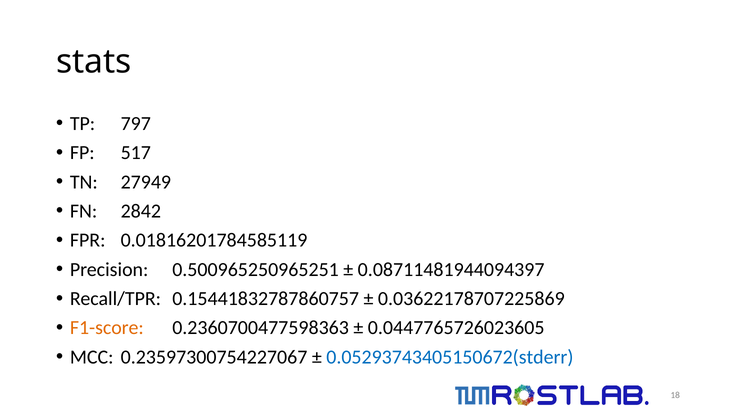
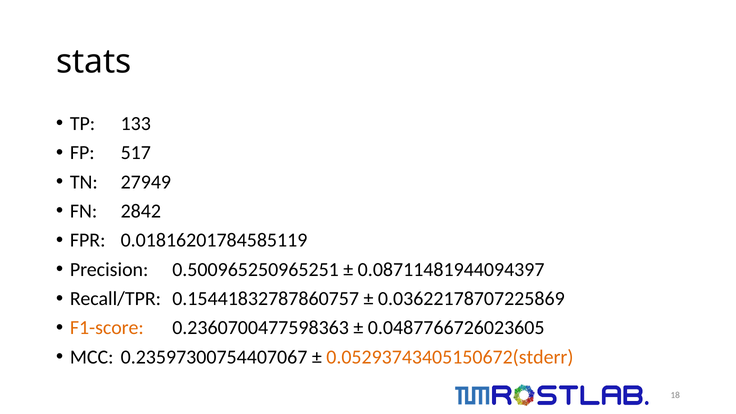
797: 797 -> 133
0.0447765726023605: 0.0447765726023605 -> 0.0487766726023605
0.23597300754227067: 0.23597300754227067 -> 0.23597300754407067
0.05293743405150672(stderr colour: blue -> orange
